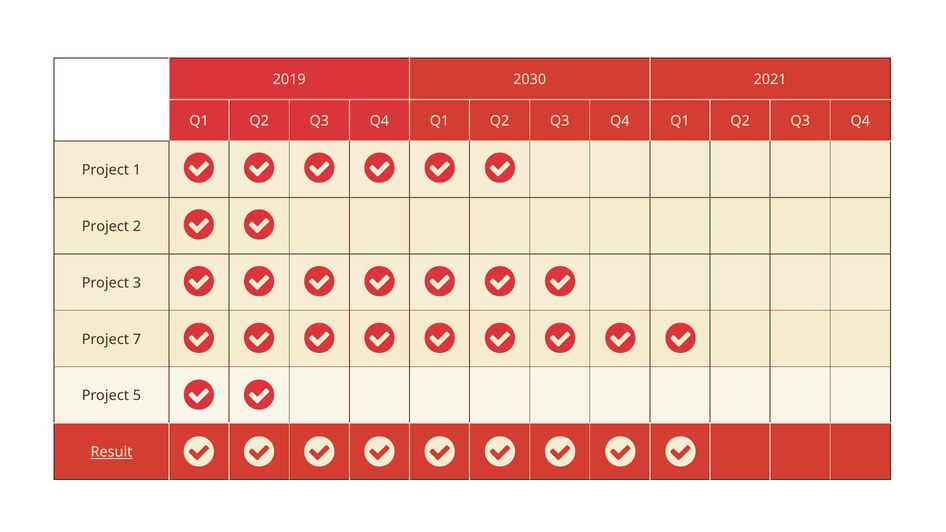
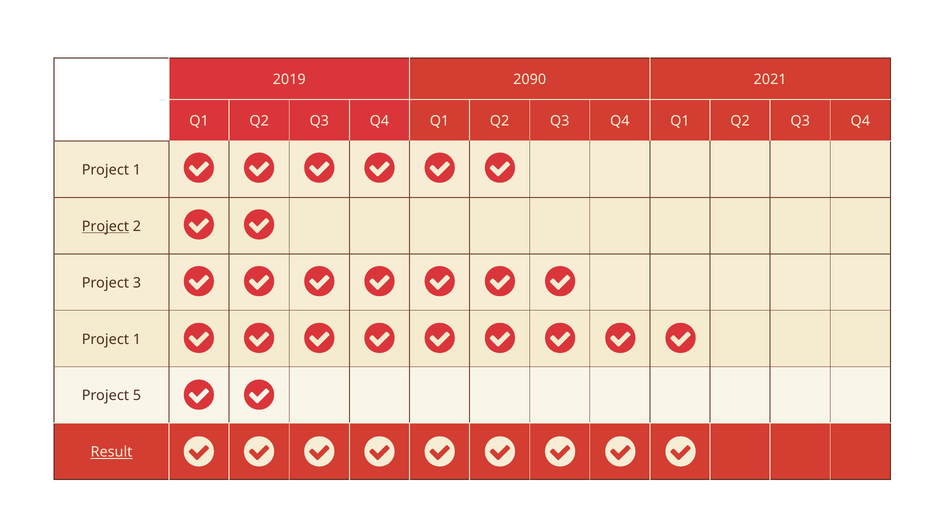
2030: 2030 -> 2090
Project at (105, 227) underline: none -> present
7 at (137, 339): 7 -> 1
